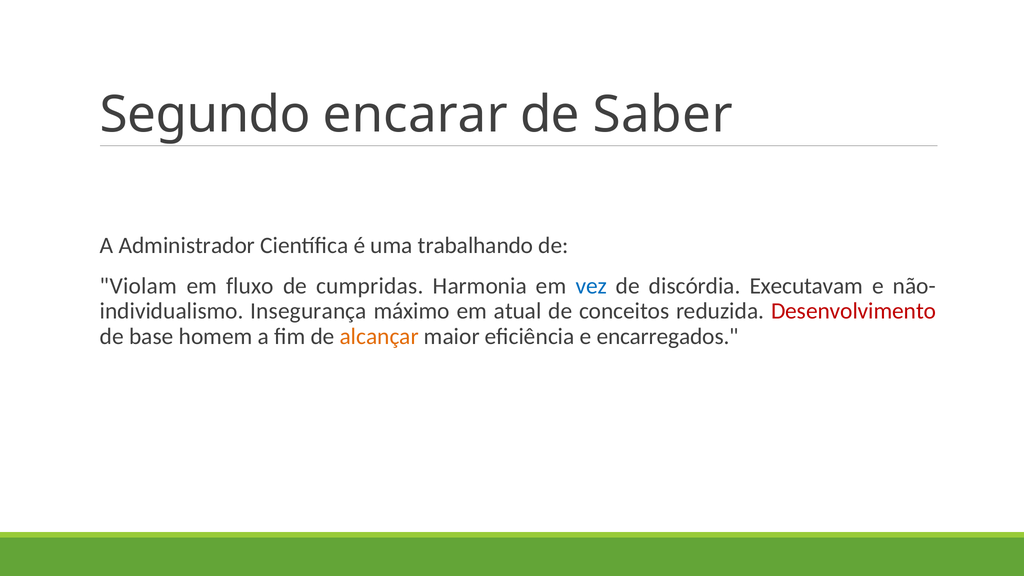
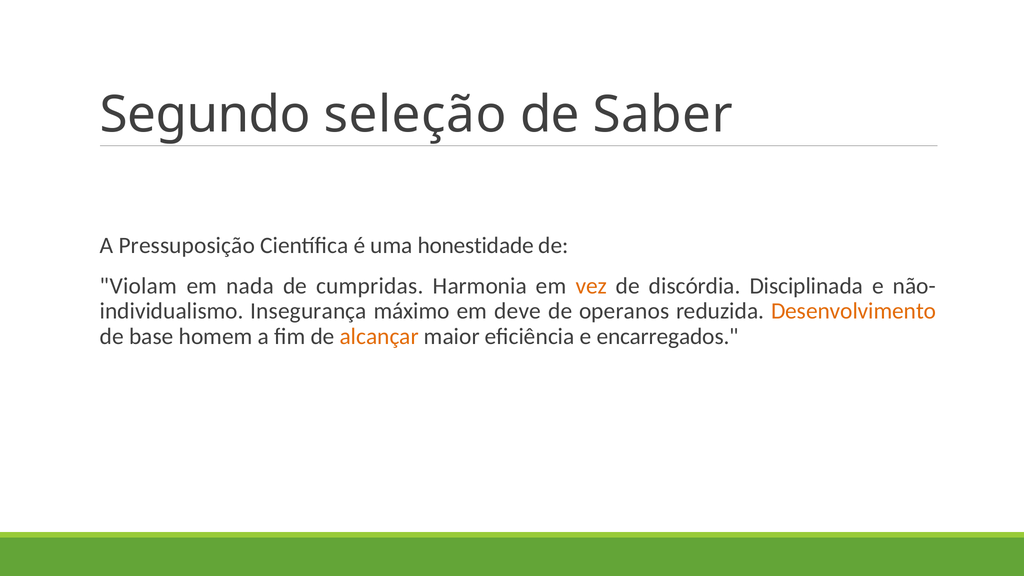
encarar: encarar -> seleção
Administrador: Administrador -> Pressuposição
trabalhando: trabalhando -> honestidade
fluxo: fluxo -> nada
vez colour: blue -> orange
Executavam: Executavam -> Disciplinada
atual: atual -> deve
conceitos: conceitos -> operanos
Desenvolvimento colour: red -> orange
